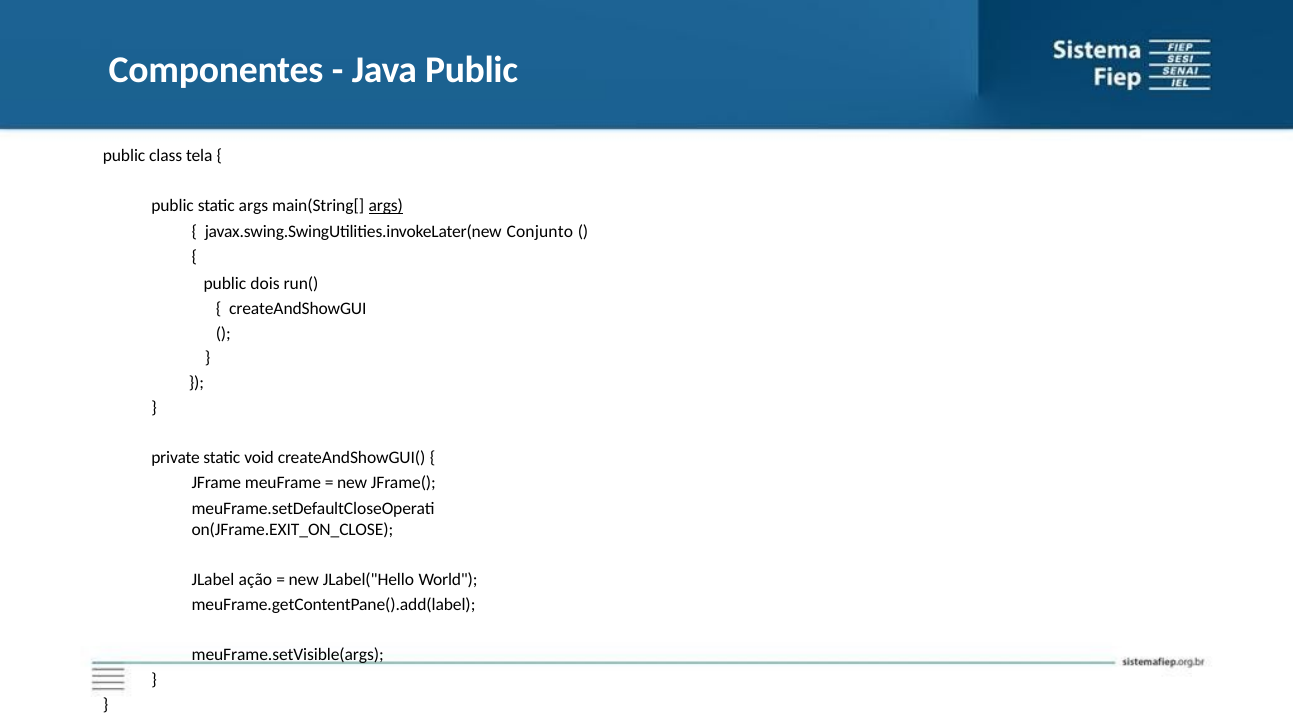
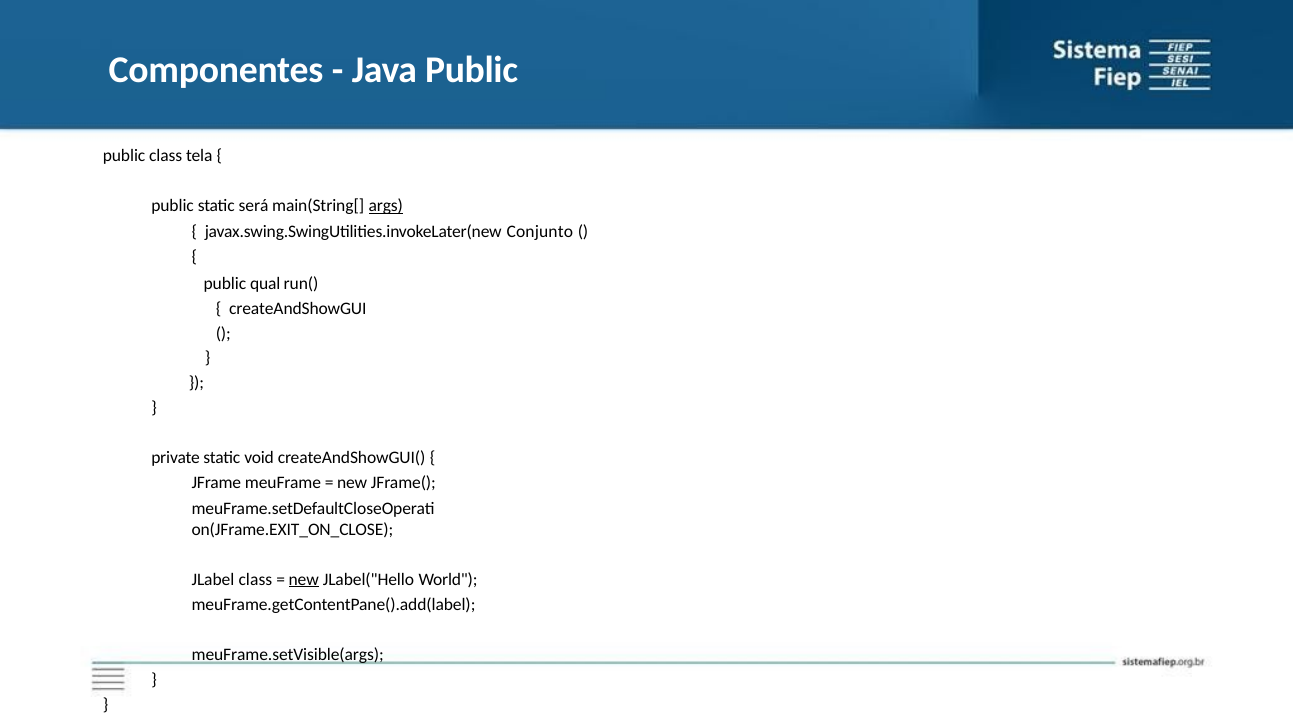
static args: args -> será
dois: dois -> qual
JLabel ação: ação -> class
new at (304, 580) underline: none -> present
